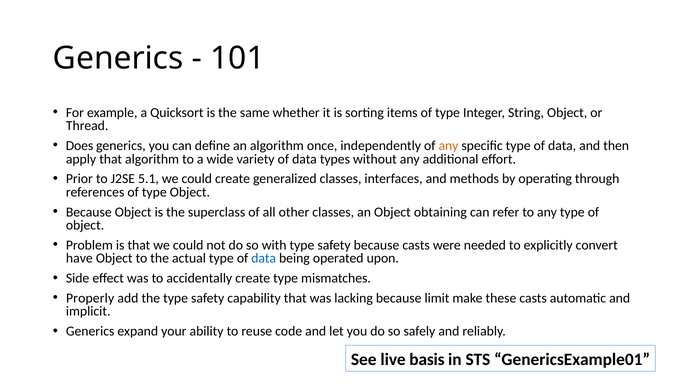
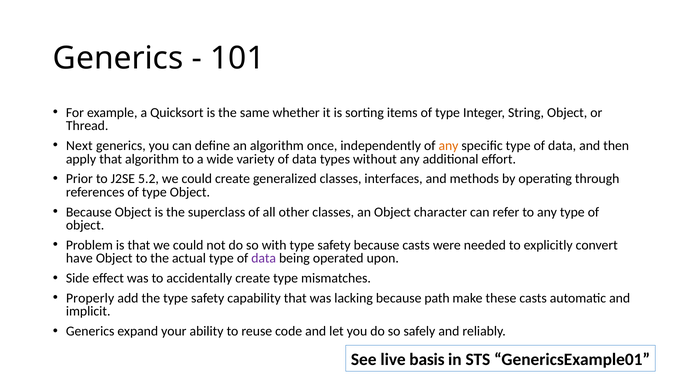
Does: Does -> Next
5.1: 5.1 -> 5.2
obtaining: obtaining -> character
data at (264, 259) colour: blue -> purple
limit: limit -> path
